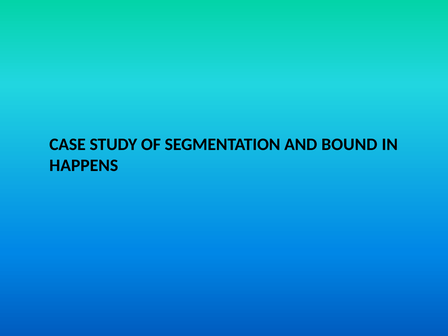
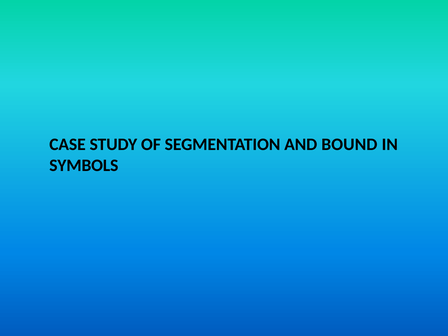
HAPPENS: HAPPENS -> SYMBOLS
